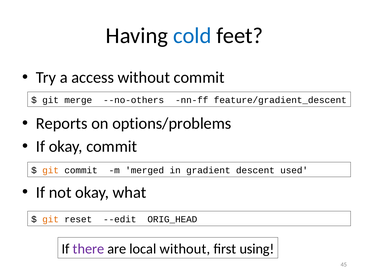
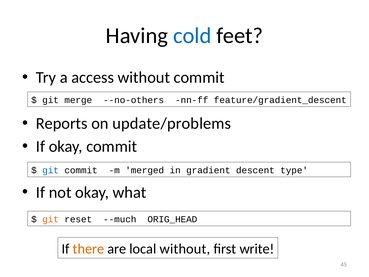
options/problems: options/problems -> update/problems
git at (51, 170) colour: orange -> blue
used: used -> type
--edit: --edit -> --much
there colour: purple -> orange
using: using -> write
